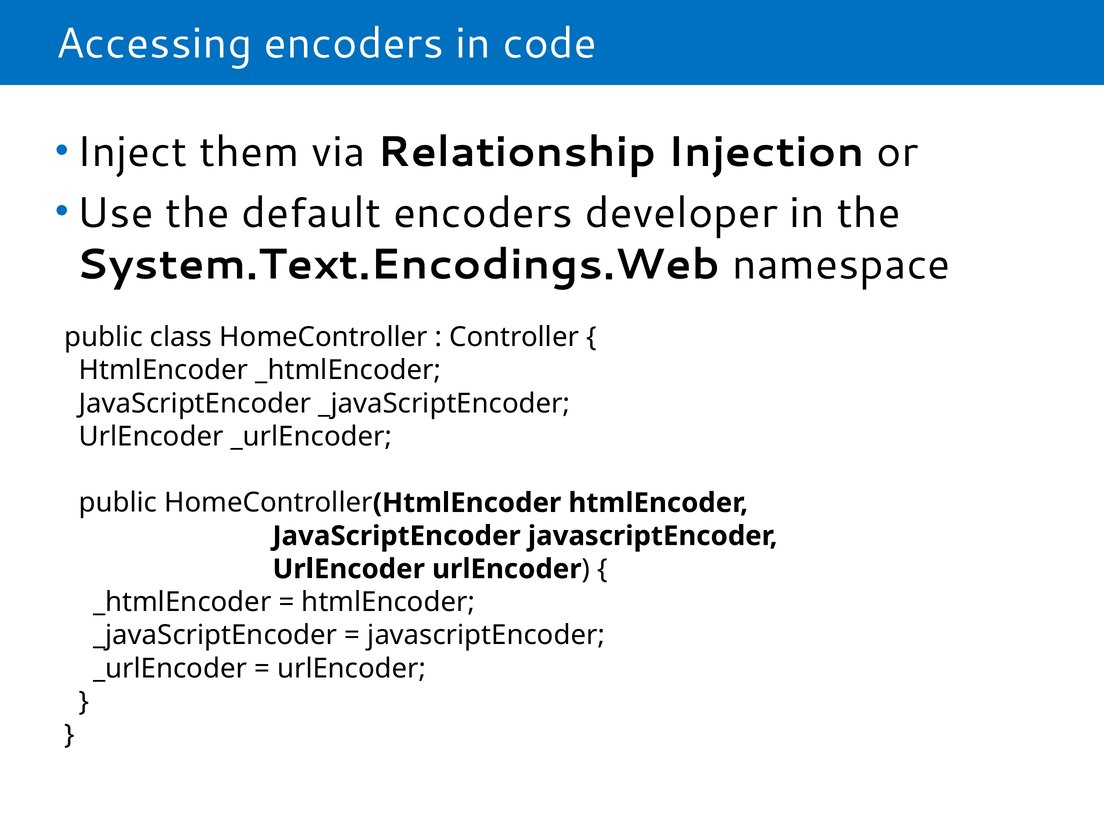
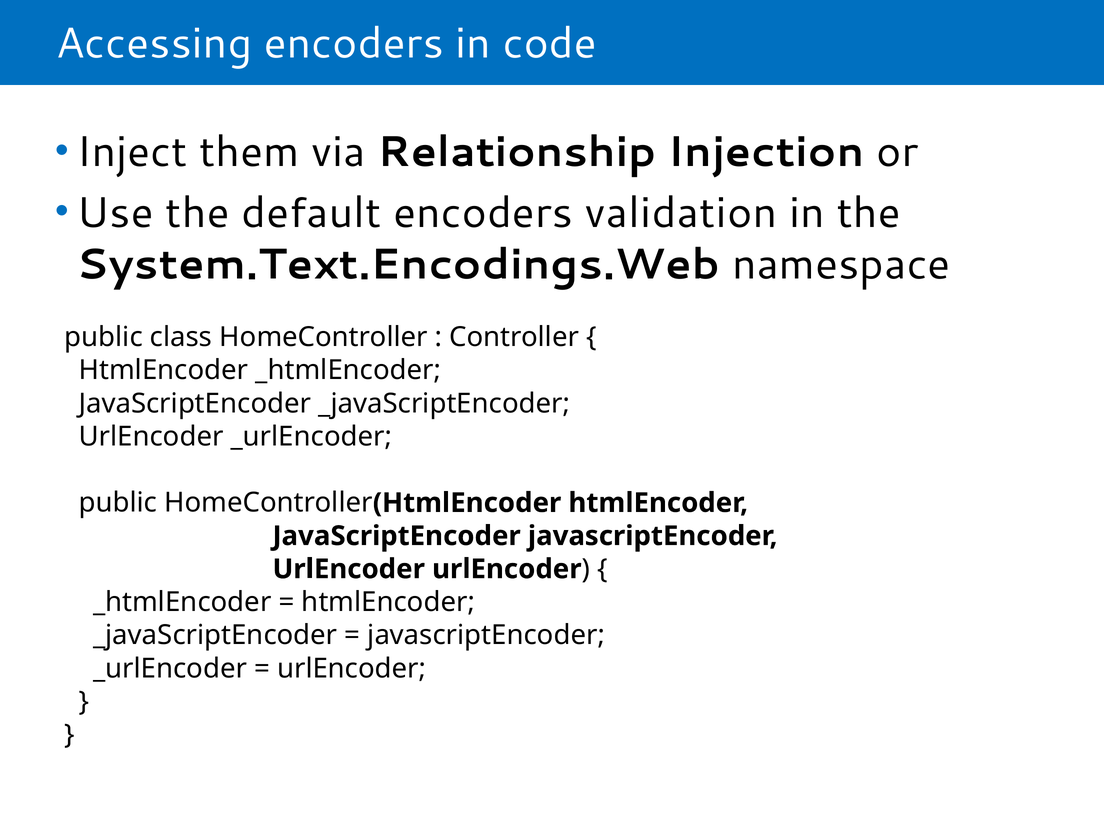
developer: developer -> validation
